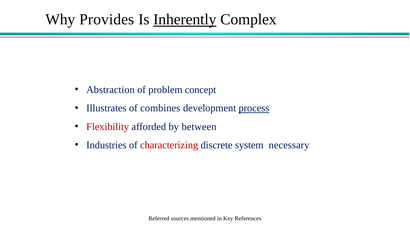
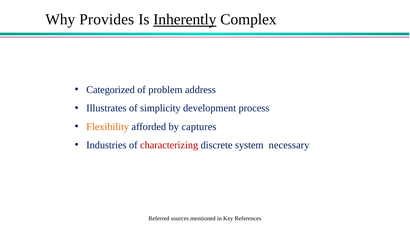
Abstraction: Abstraction -> Categorized
concept: concept -> address
combines: combines -> simplicity
process underline: present -> none
Flexibility colour: red -> orange
between: between -> captures
